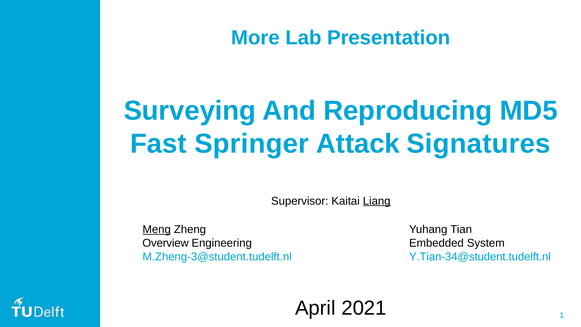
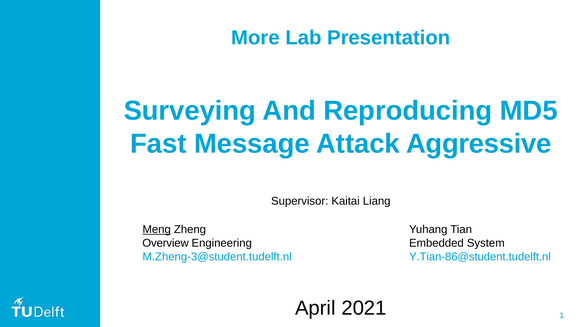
Springer: Springer -> Message
Signatures: Signatures -> Aggressive
Liang underline: present -> none
Y.Tian-34@student.tudelft.nl: Y.Tian-34@student.tudelft.nl -> Y.Tian-86@student.tudelft.nl
